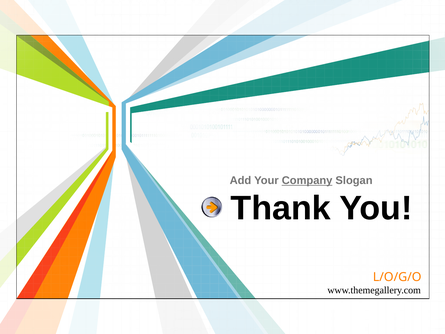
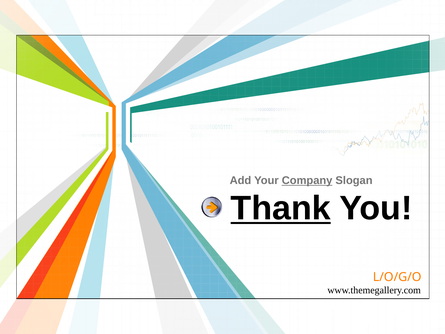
Thank underline: none -> present
